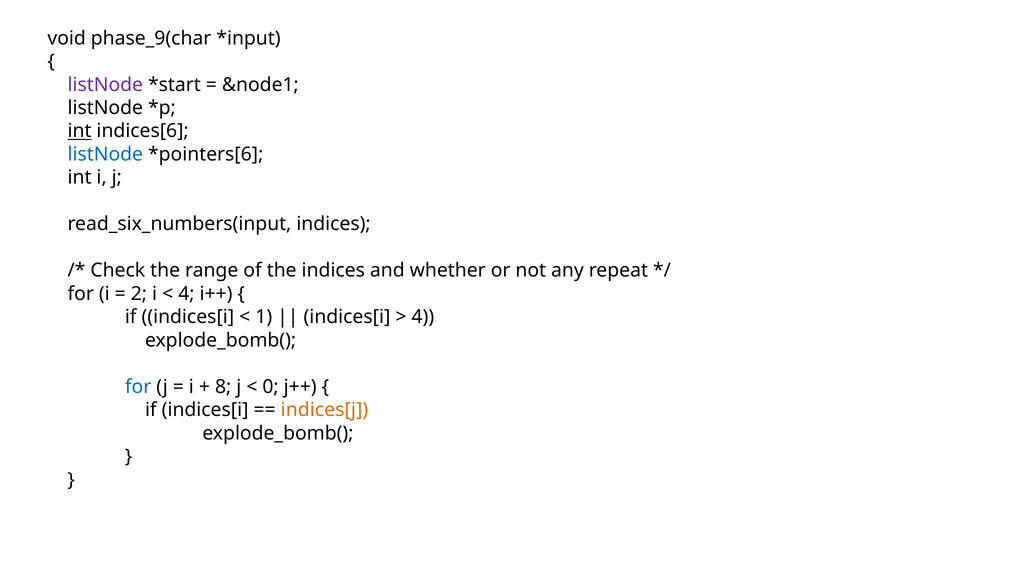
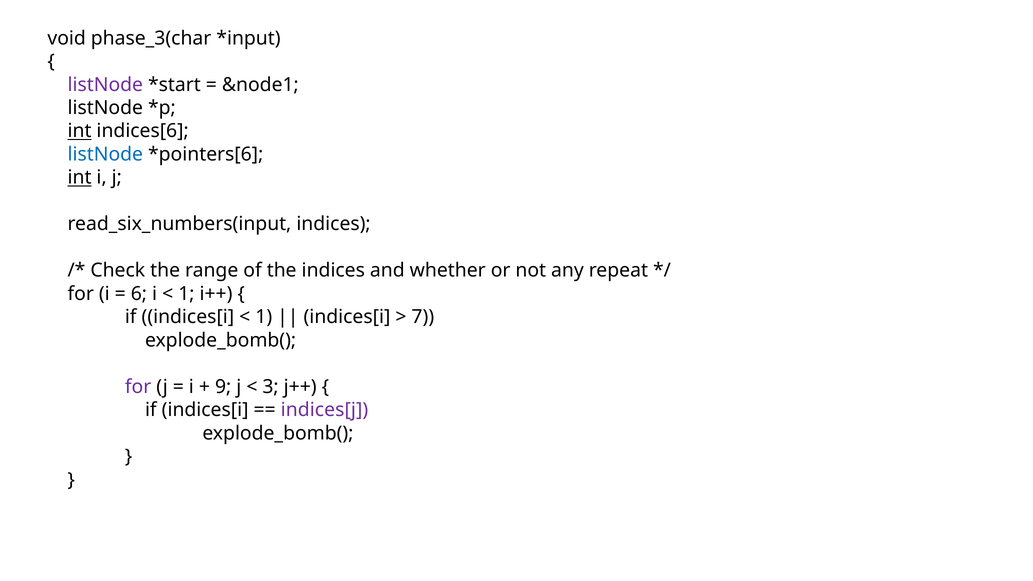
phase_9(char: phase_9(char -> phase_3(char
int at (80, 178) underline: none -> present
2: 2 -> 6
4 at (186, 294): 4 -> 1
4 at (423, 317): 4 -> 7
for at (138, 387) colour: blue -> purple
8: 8 -> 9
0: 0 -> 3
indices[j colour: orange -> purple
